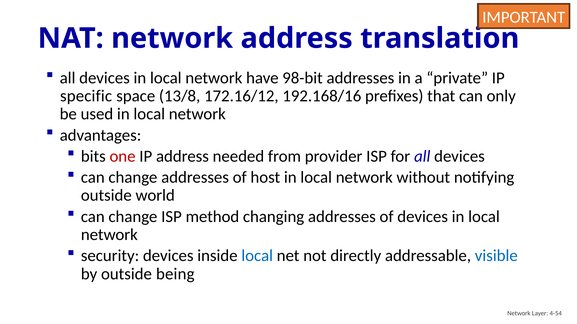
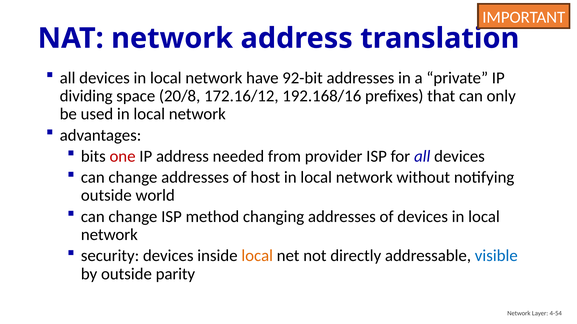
98-bit: 98-bit -> 92-bit
specific: specific -> dividing
13/8: 13/8 -> 20/8
local at (257, 256) colour: blue -> orange
being: being -> parity
